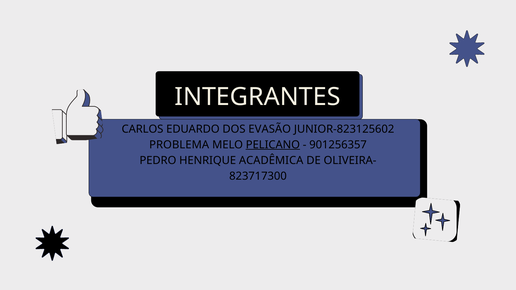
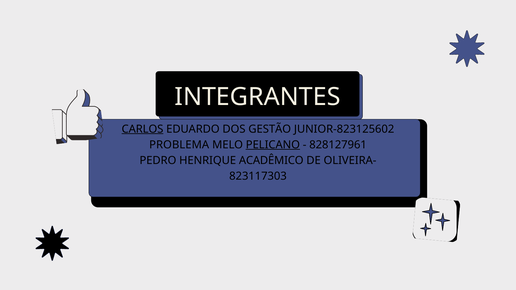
CARLOS underline: none -> present
EVASÃO: EVASÃO -> GESTÃO
901256357: 901256357 -> 828127961
ACADÊMICA: ACADÊMICA -> ACADÊMICO
823717300: 823717300 -> 823117303
